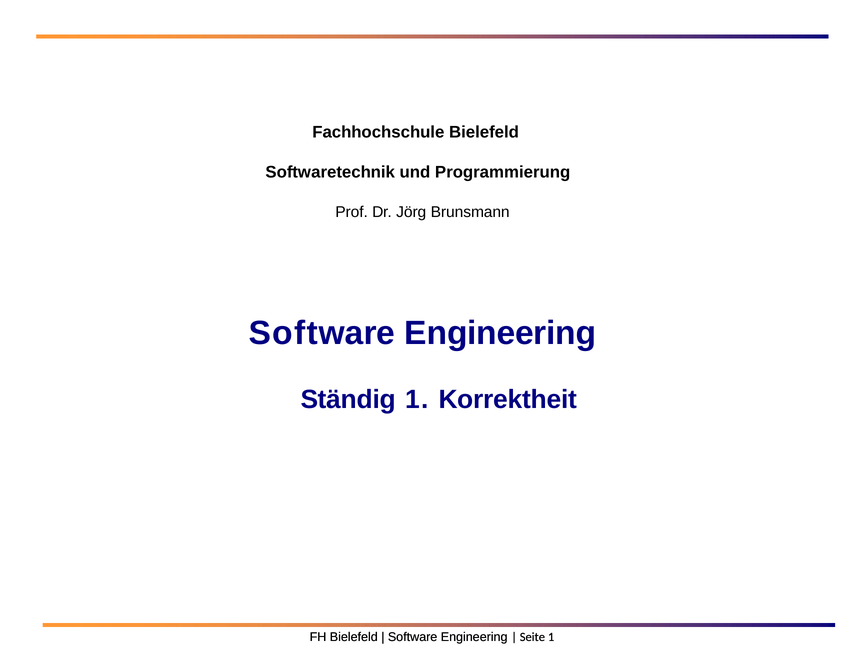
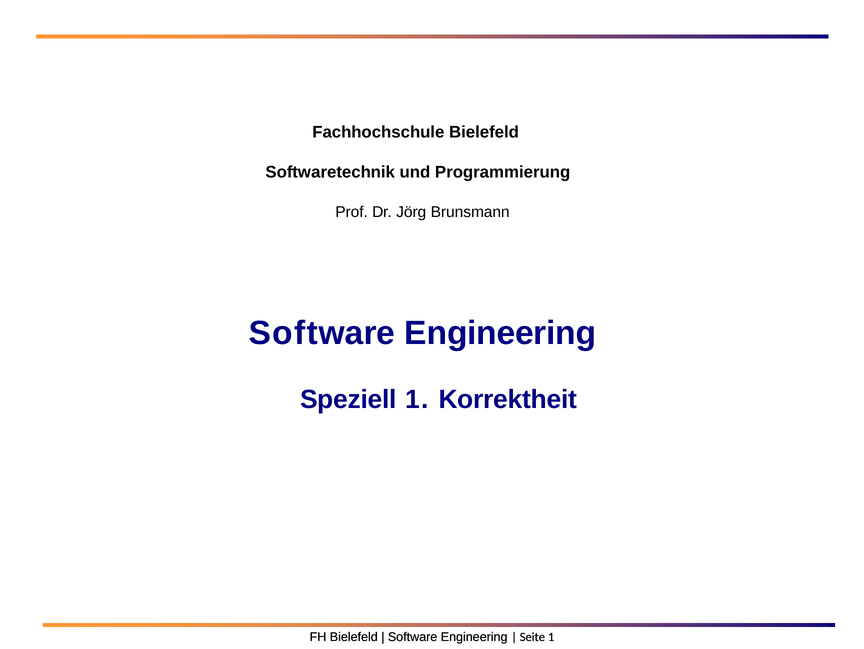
Ständig: Ständig -> Speziell
